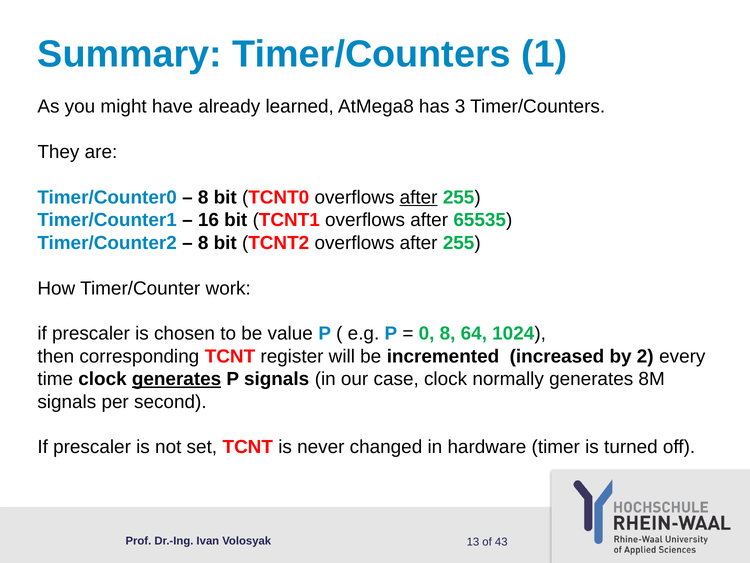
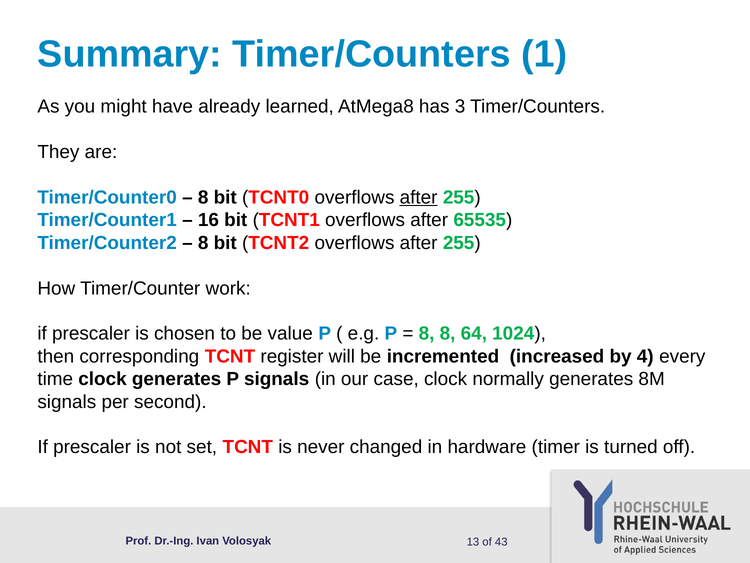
0 at (427, 333): 0 -> 8
2: 2 -> 4
generates at (177, 379) underline: present -> none
